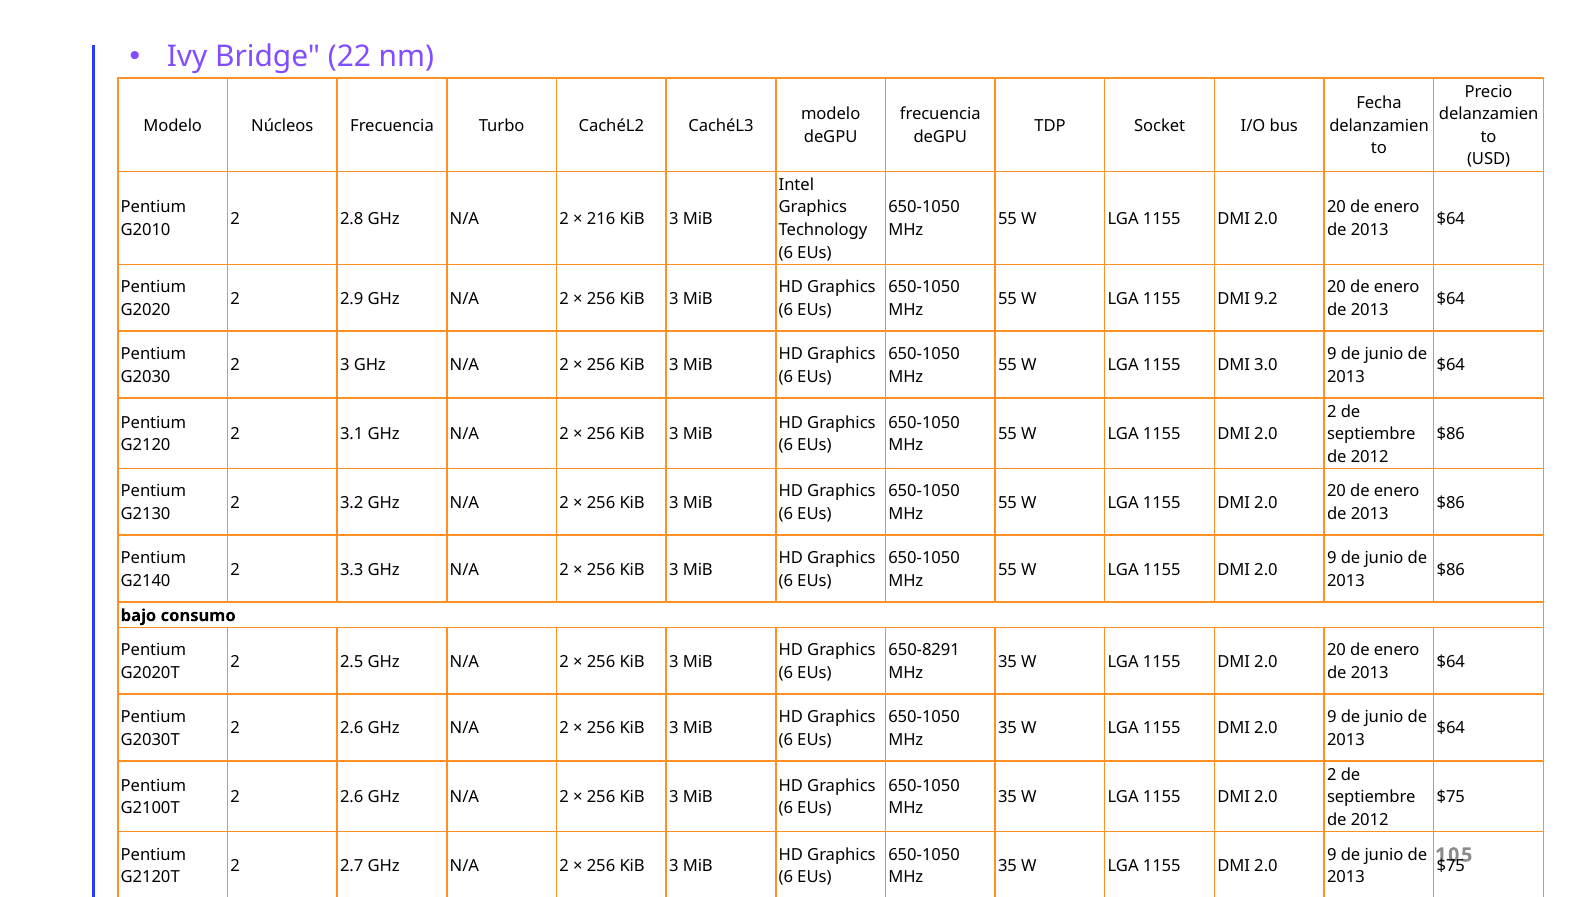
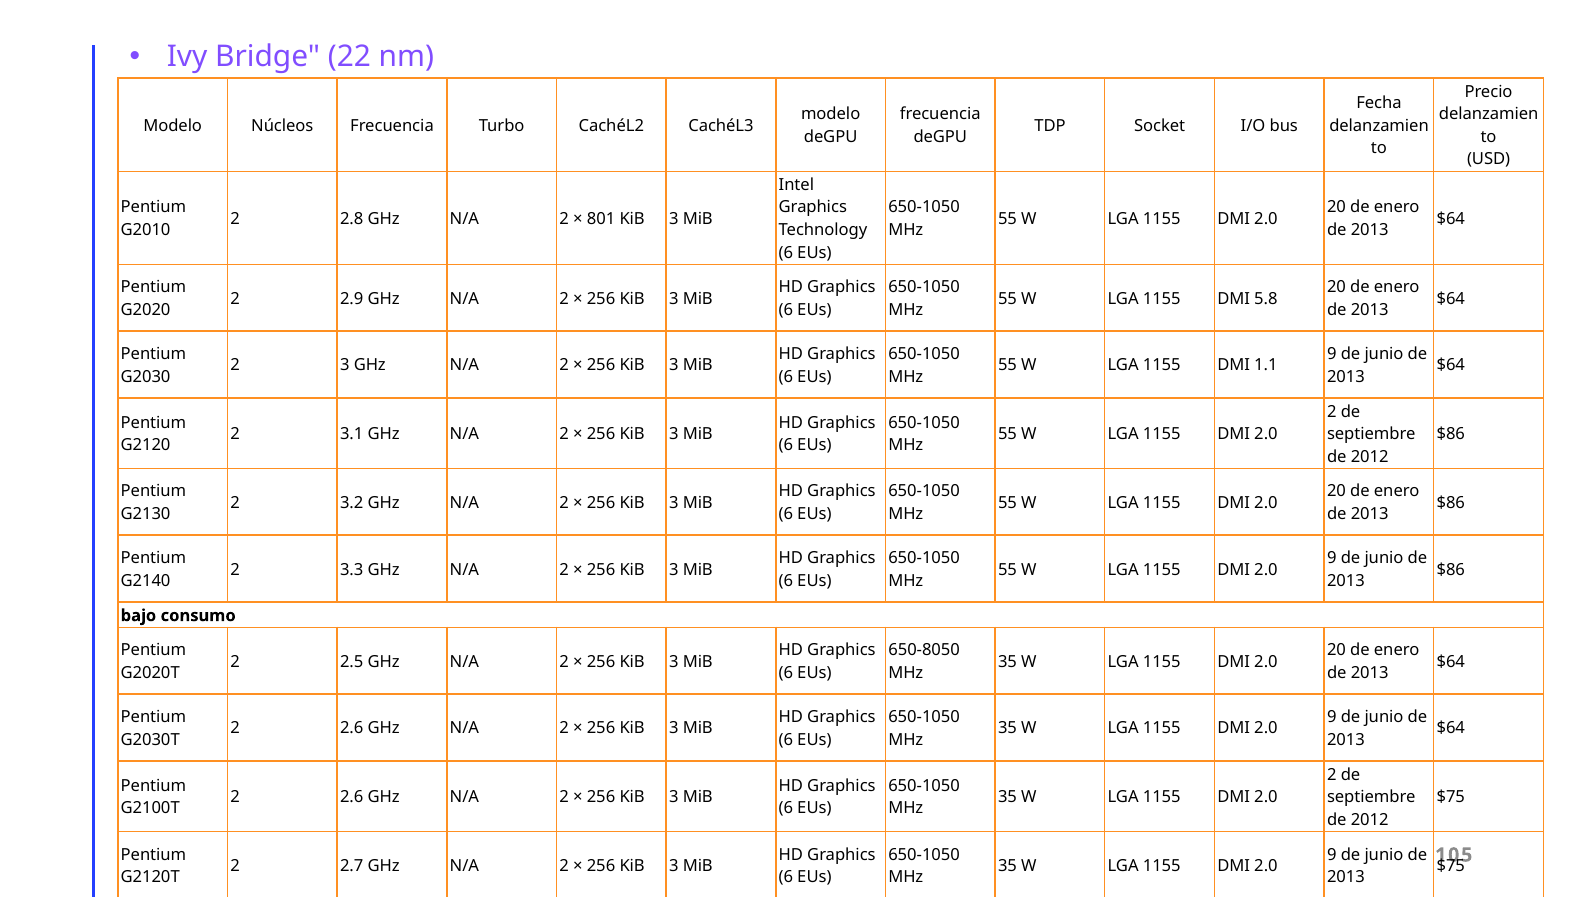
216: 216 -> 801
9.2: 9.2 -> 5.8
3.0: 3.0 -> 1.1
650-8291: 650-8291 -> 650-8050
